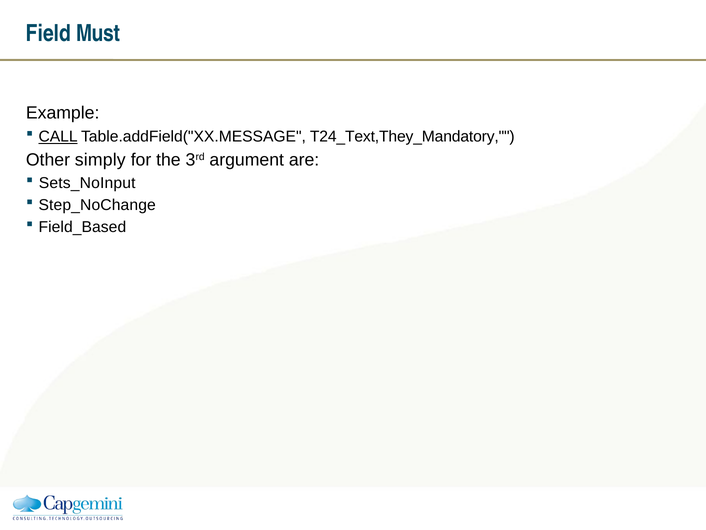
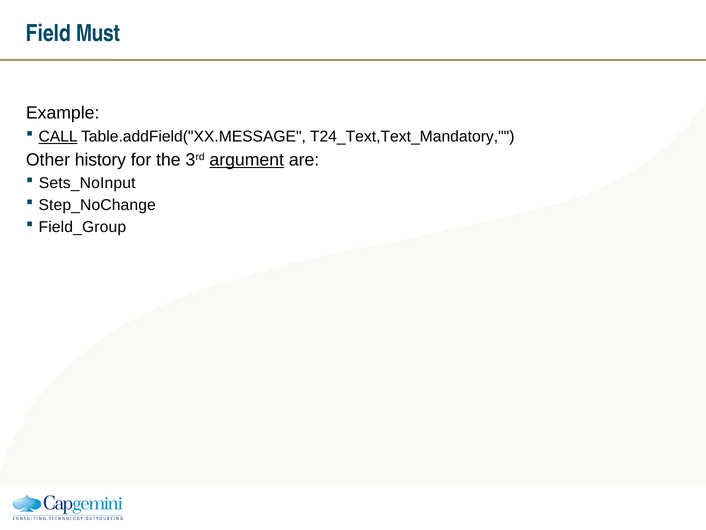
T24_Text,They_Mandatory: T24_Text,They_Mandatory -> T24_Text,Text_Mandatory
simply: simply -> history
argument underline: none -> present
Field_Based: Field_Based -> Field_Group
